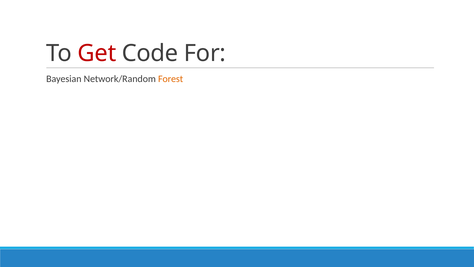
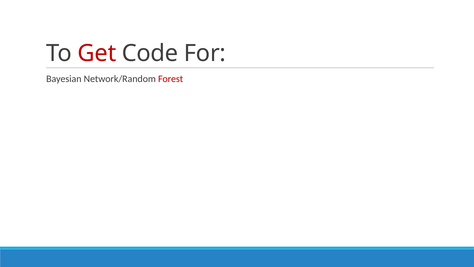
Forest colour: orange -> red
